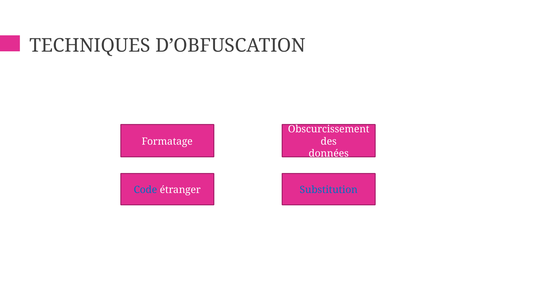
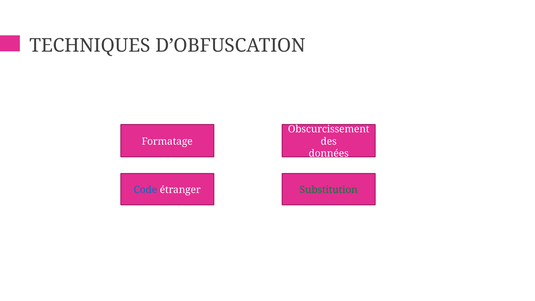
Substitution colour: blue -> green
